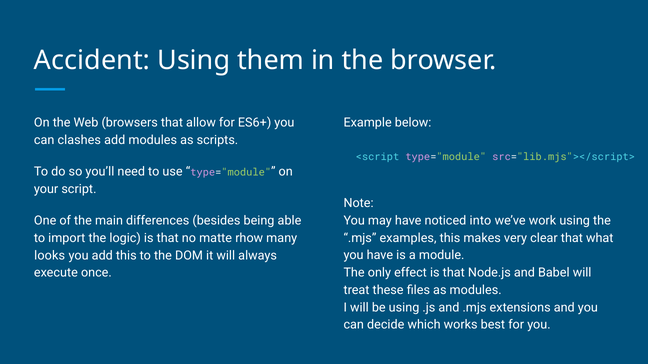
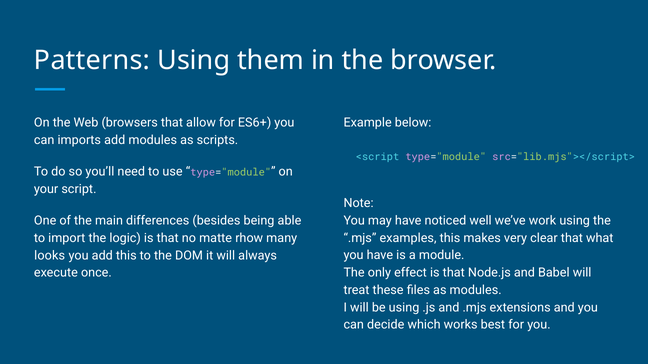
Accident: Accident -> Patterns
clashes: clashes -> imports
into: into -> well
